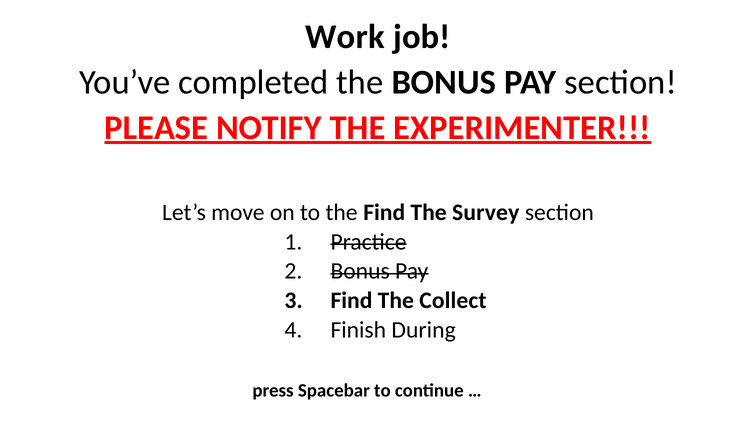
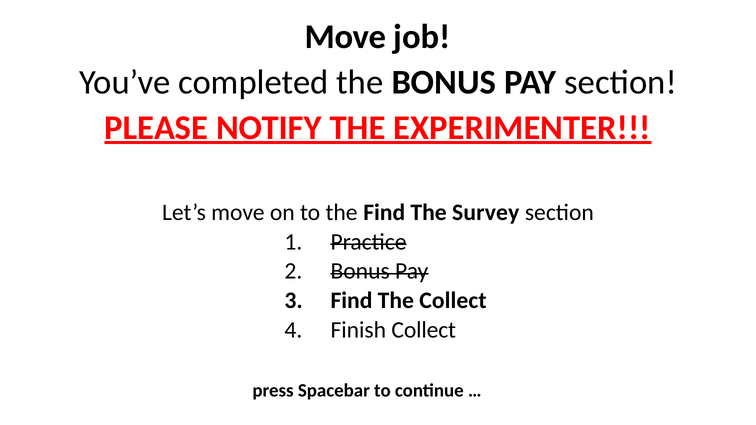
Work at (345, 37): Work -> Move
Finish During: During -> Collect
